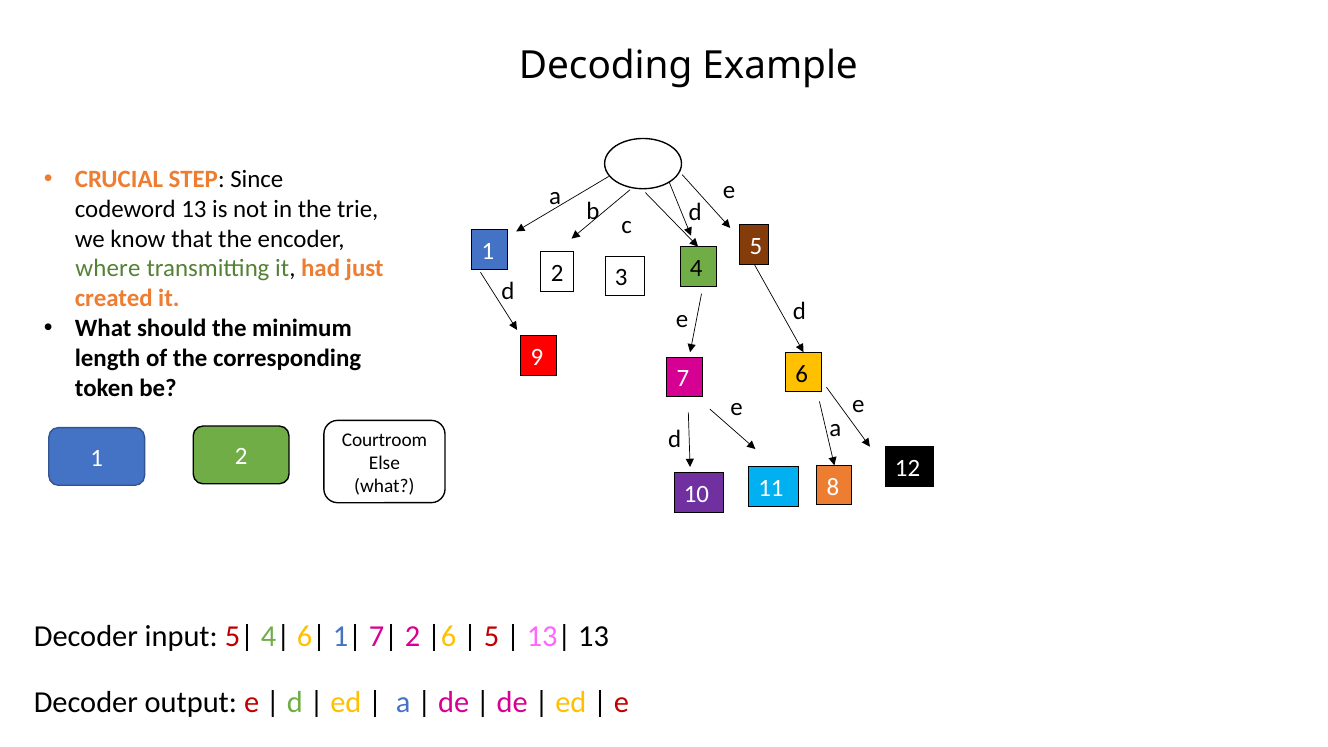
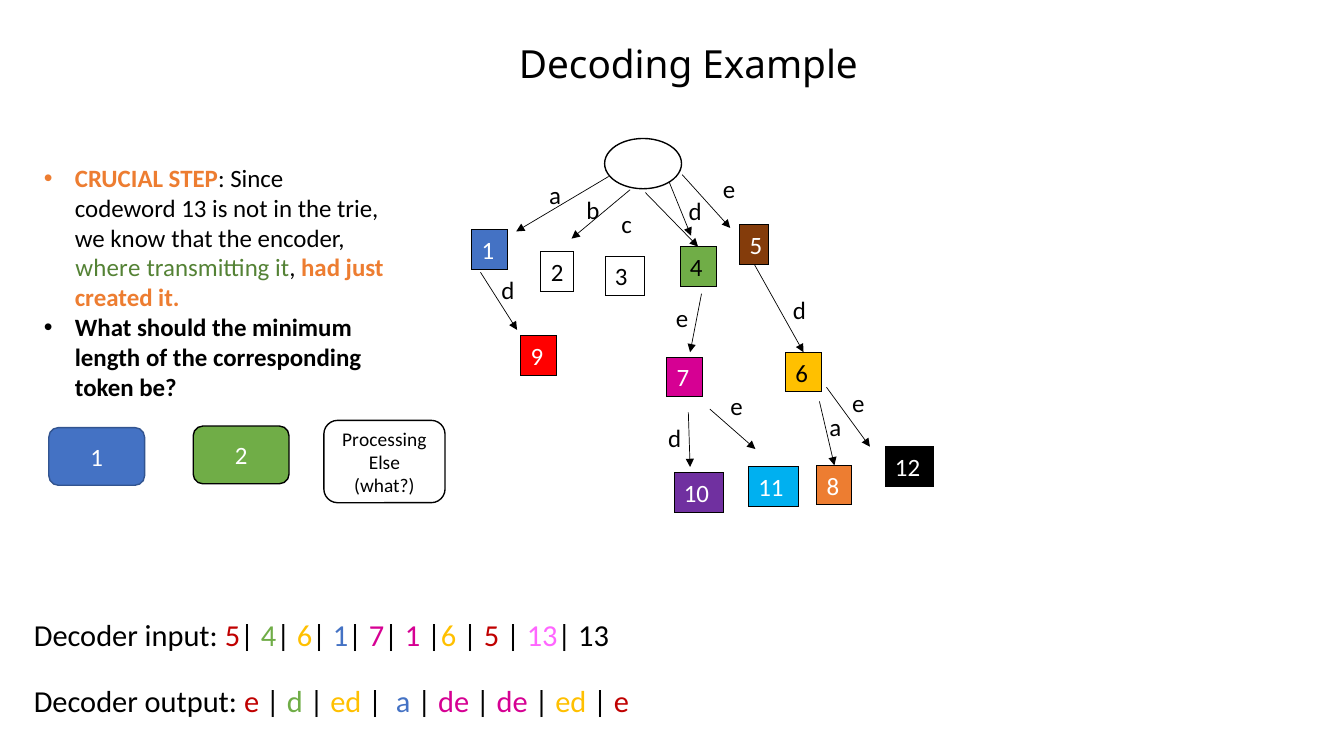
Courtroom: Courtroom -> Processing
2 at (413, 637): 2 -> 1
